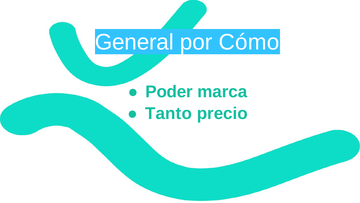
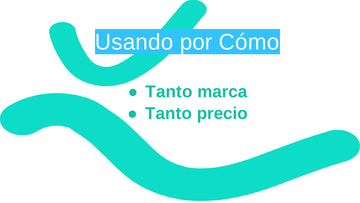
General: General -> Usando
Poder at (169, 92): Poder -> Tanto
